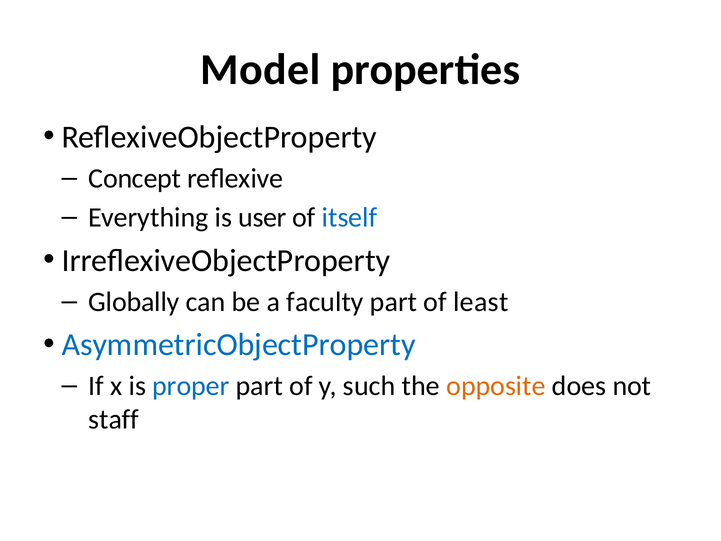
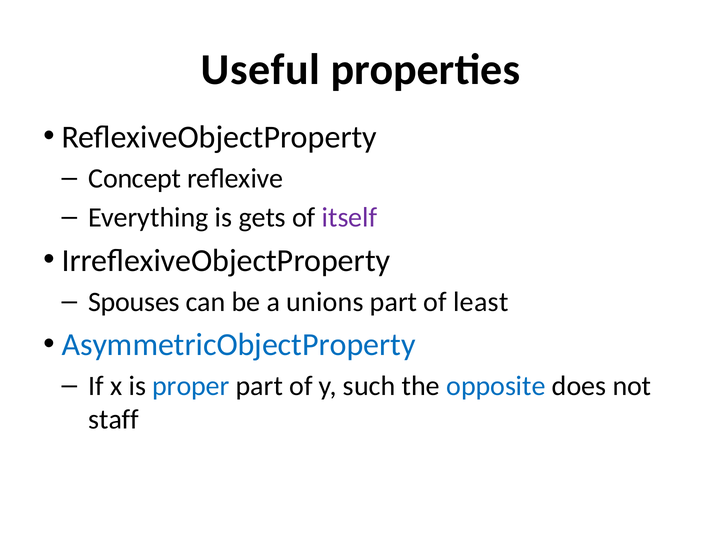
Model: Model -> Useful
user: user -> gets
itself colour: blue -> purple
Globally: Globally -> Spouses
faculty: faculty -> unions
opposite colour: orange -> blue
